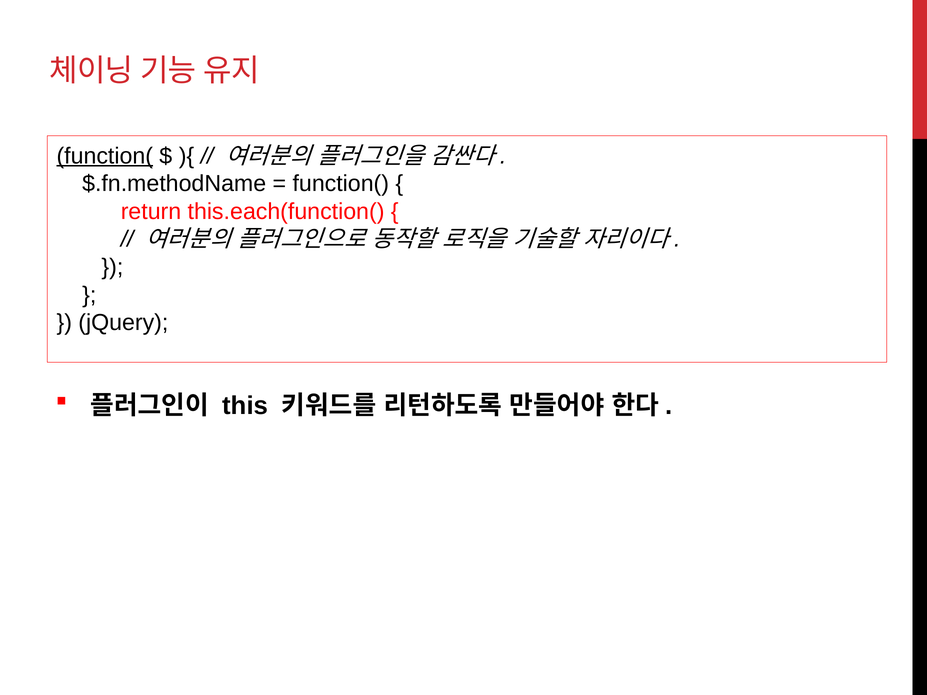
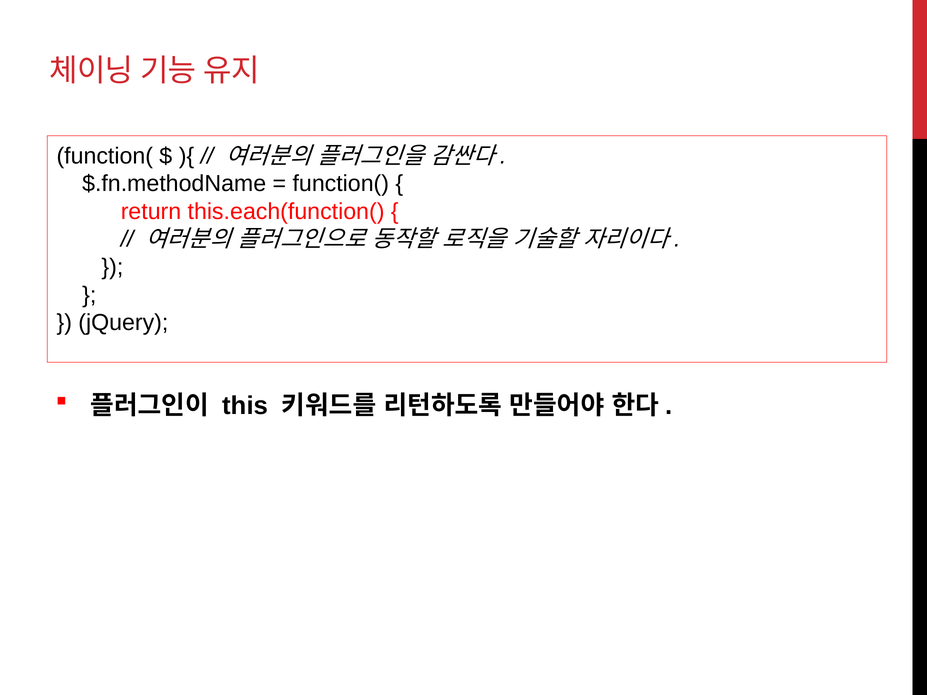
function( at (105, 156) underline: present -> none
